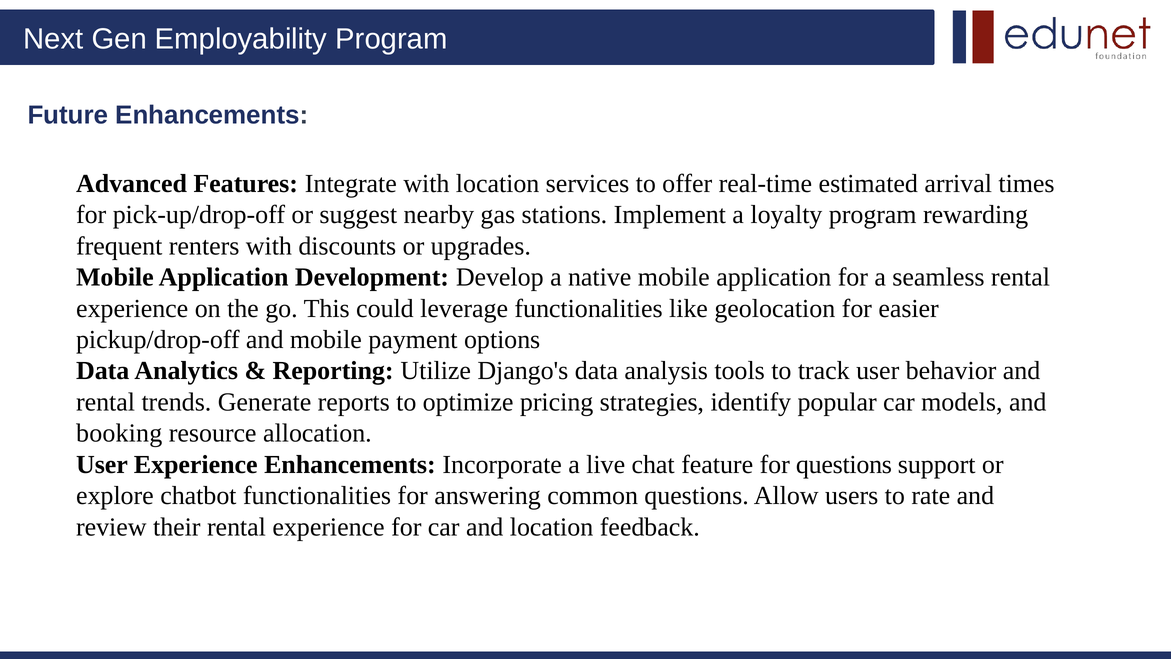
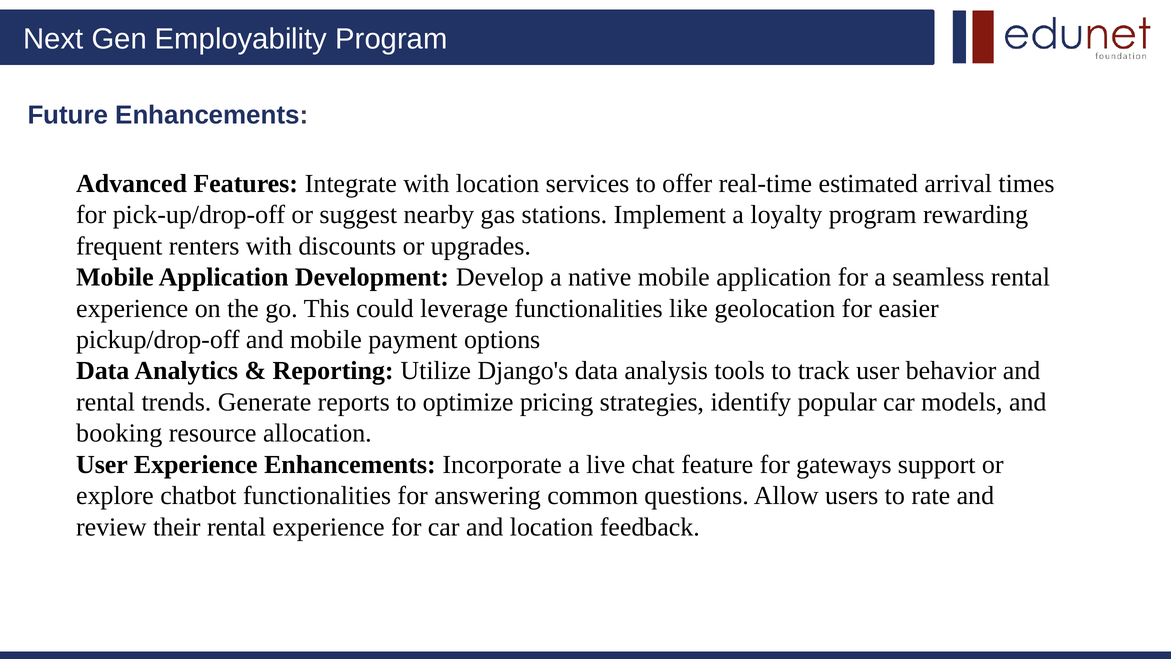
for questions: questions -> gateways
